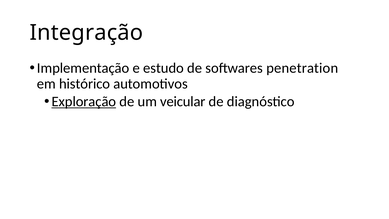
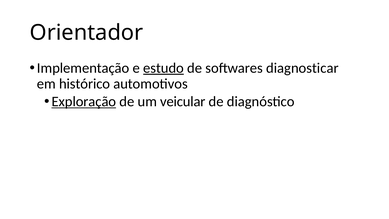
Integração: Integração -> Orientador
estudo underline: none -> present
penetration: penetration -> diagnosticar
